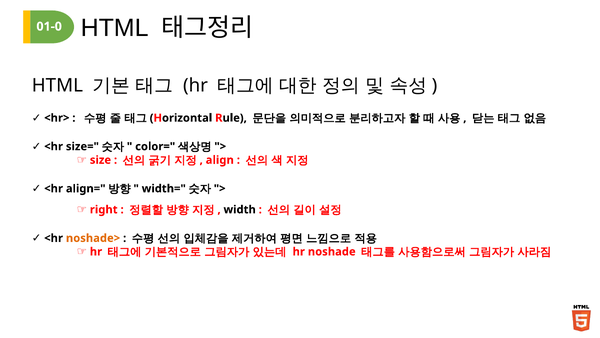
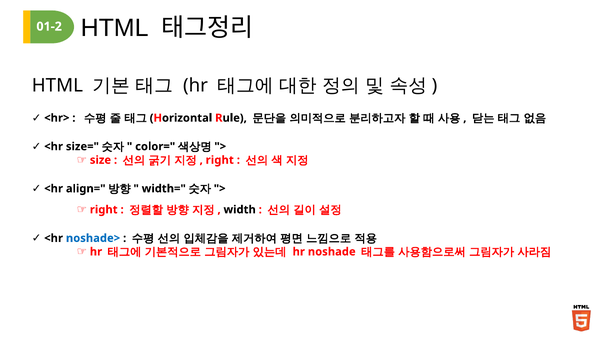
01-0: 01-0 -> 01-2
align at (220, 160): align -> right
noshade> colour: orange -> blue
